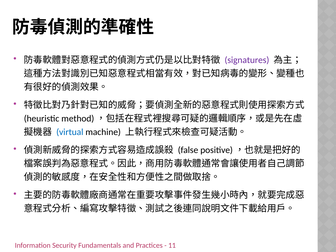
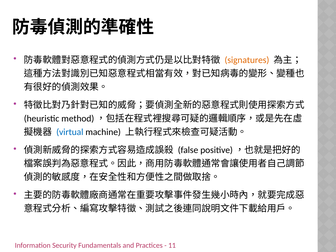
signatures colour: purple -> orange
